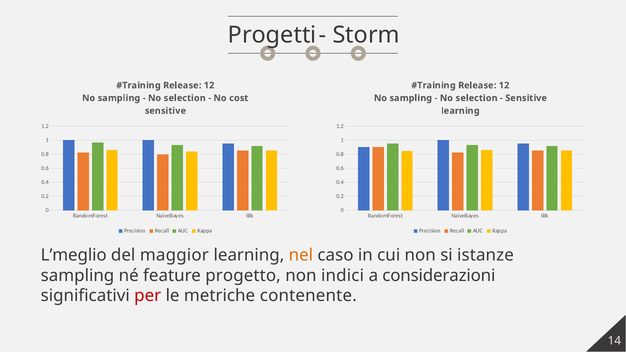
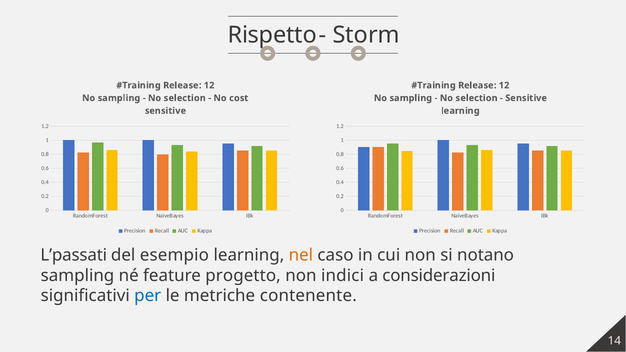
Progetti: Progetti -> Rispetto
L’meglio: L’meglio -> L’passati
maggior: maggior -> esempio
istanze: istanze -> notano
per colour: red -> blue
